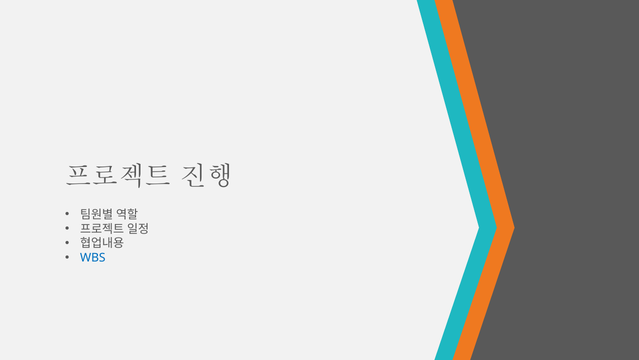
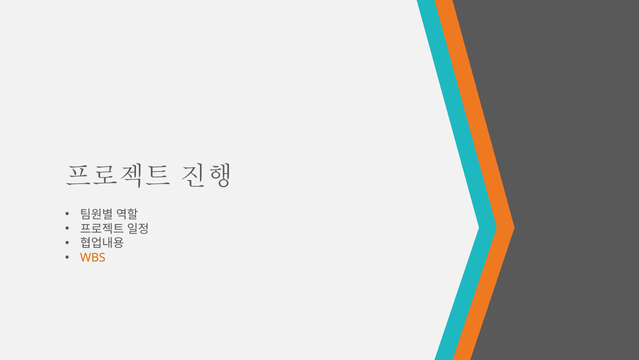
WBS colour: blue -> orange
